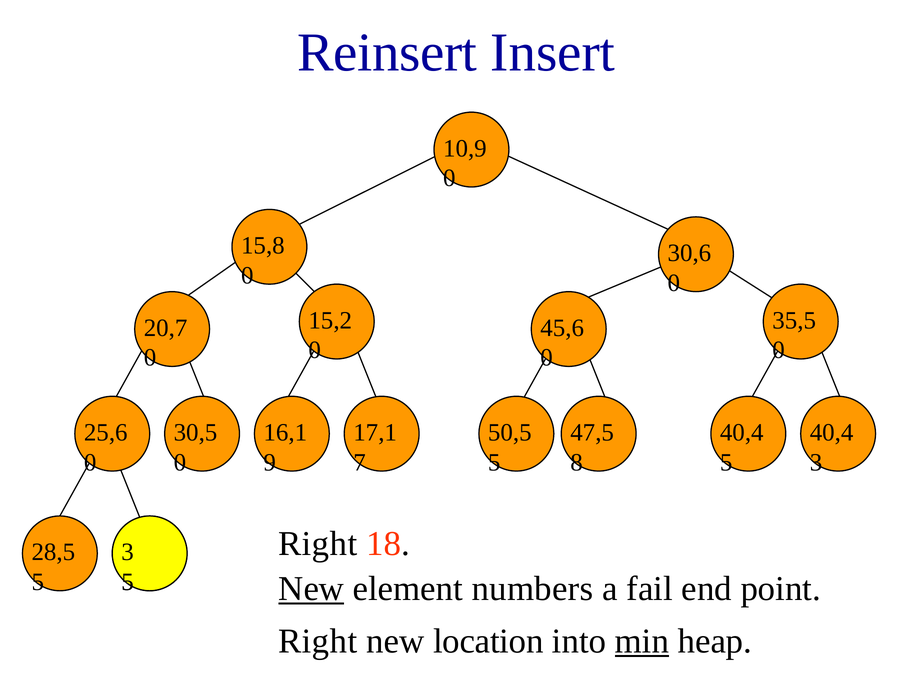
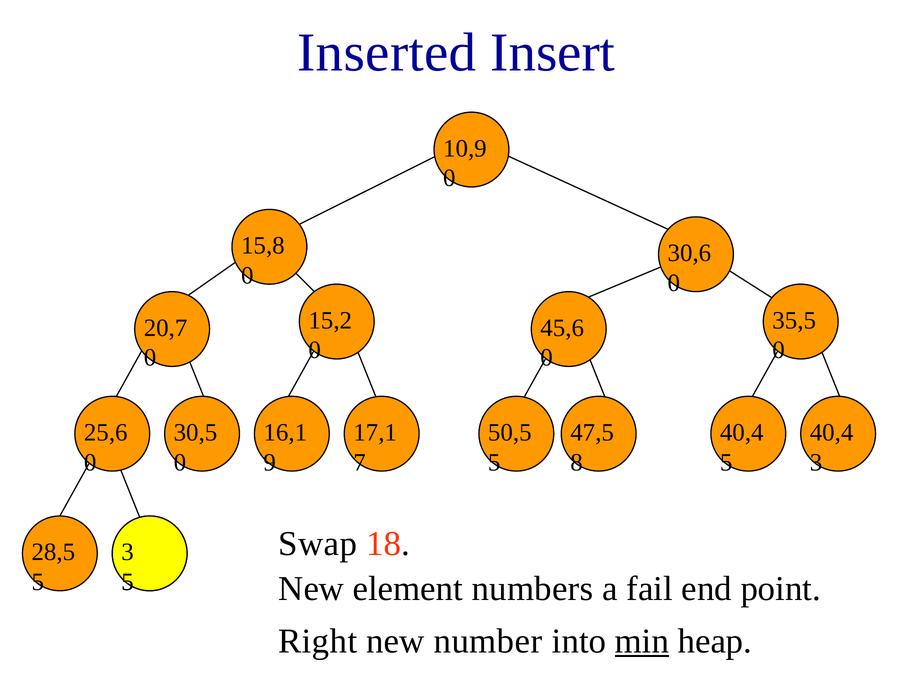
Reinsert: Reinsert -> Inserted
Right at (318, 544): Right -> Swap
New at (311, 589) underline: present -> none
location: location -> number
